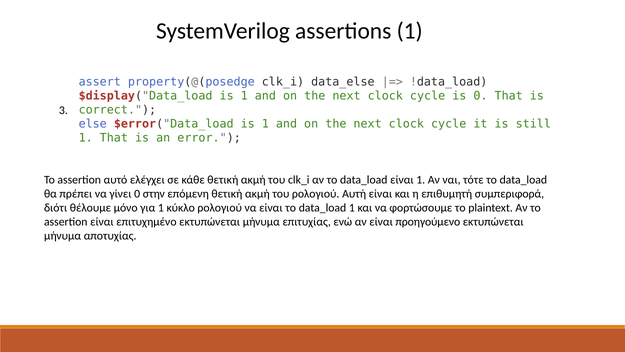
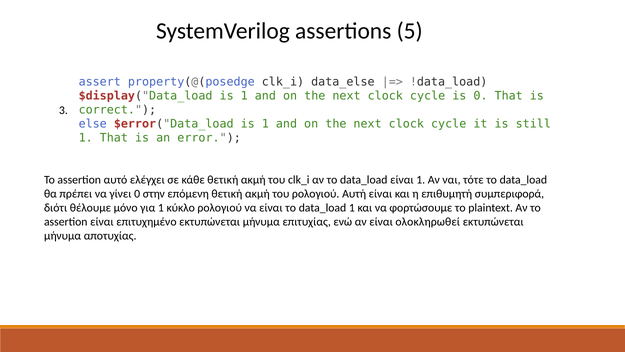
assertions 1: 1 -> 5
προηγούμενο: προηγούμενο -> ολοκληρωθεί
